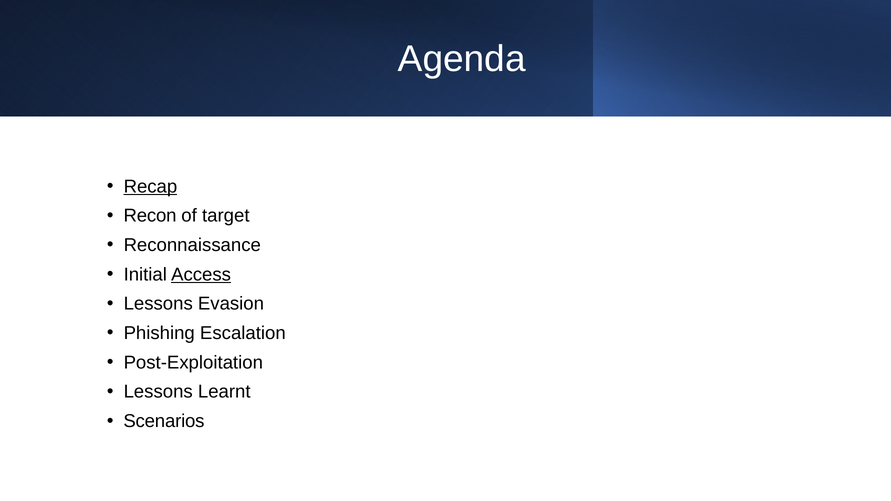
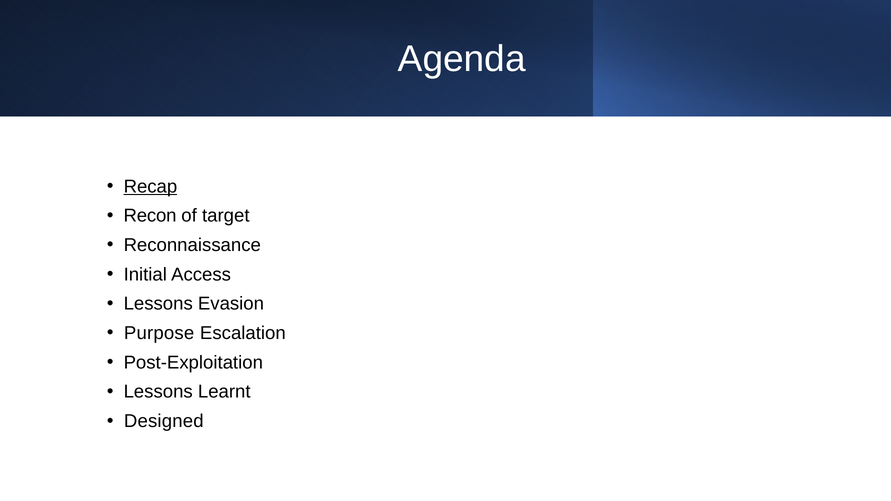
Access underline: present -> none
Phishing: Phishing -> Purpose
Scenarios: Scenarios -> Designed
